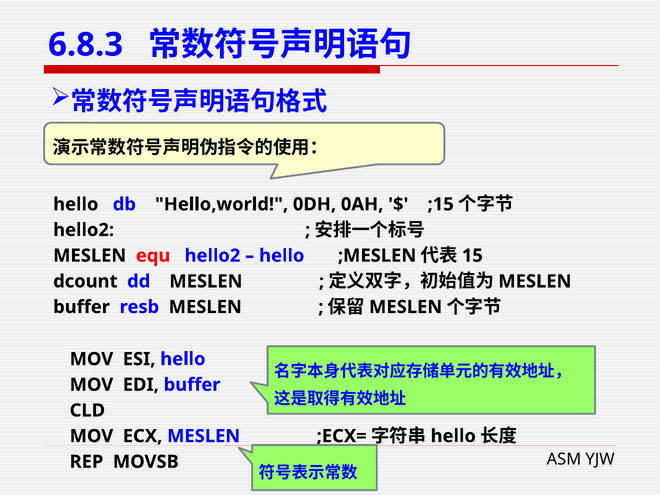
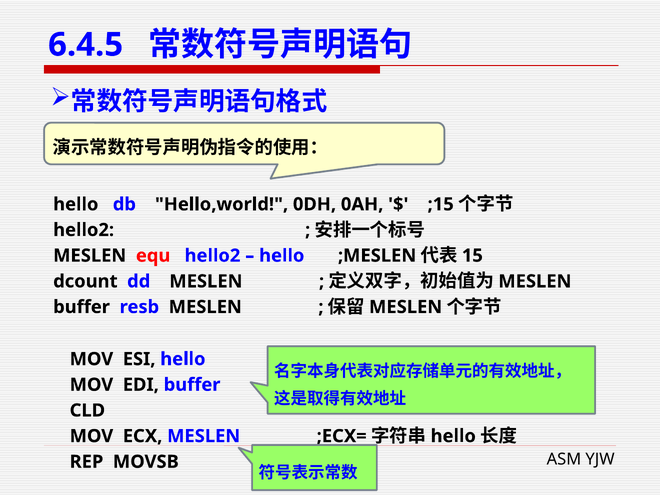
6.8.3: 6.8.3 -> 6.4.5
